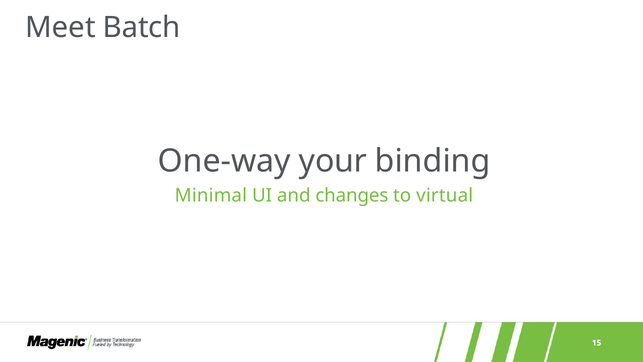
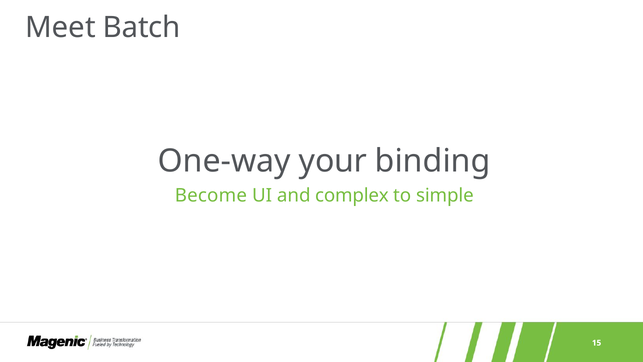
Minimal: Minimal -> Become
changes: changes -> complex
virtual: virtual -> simple
